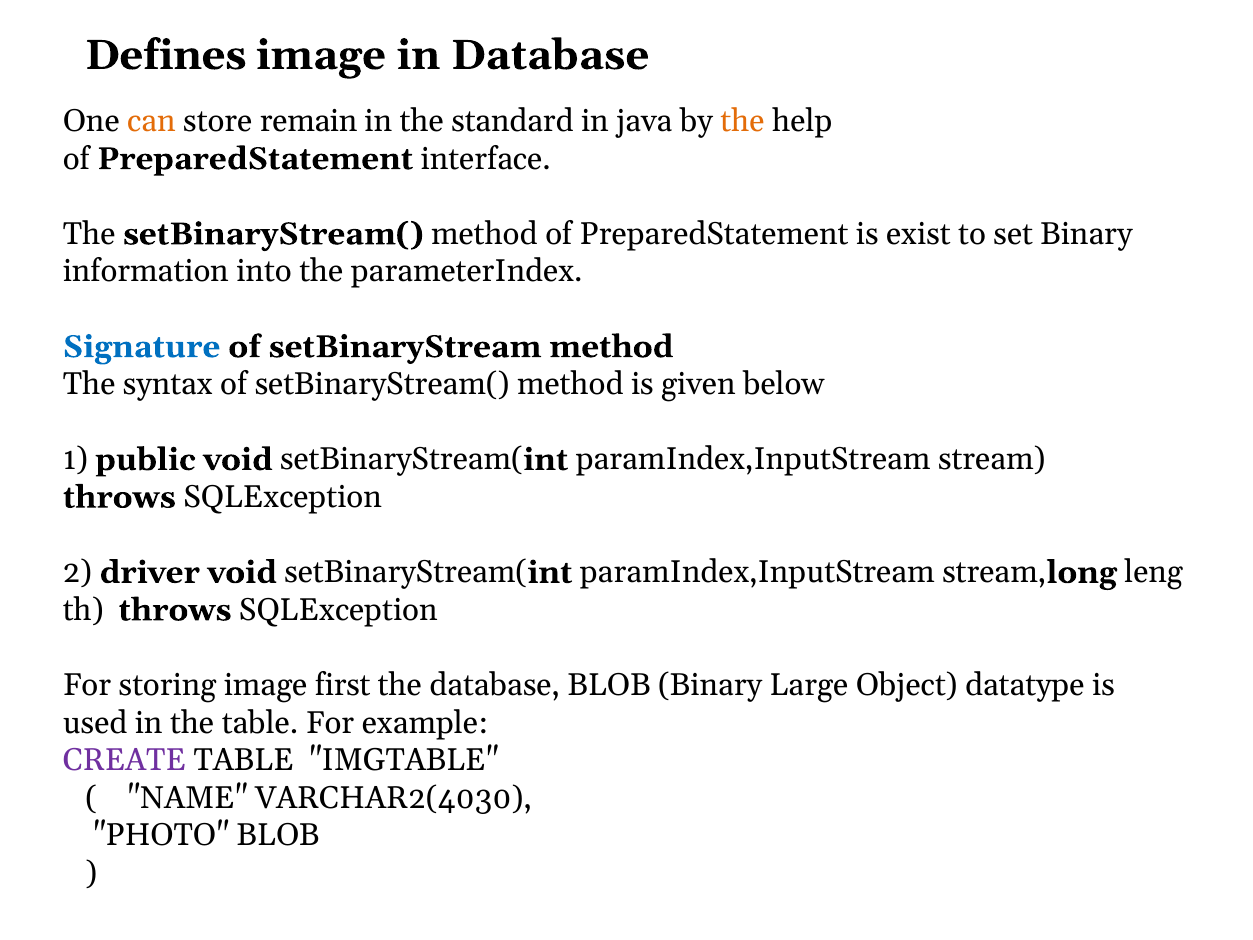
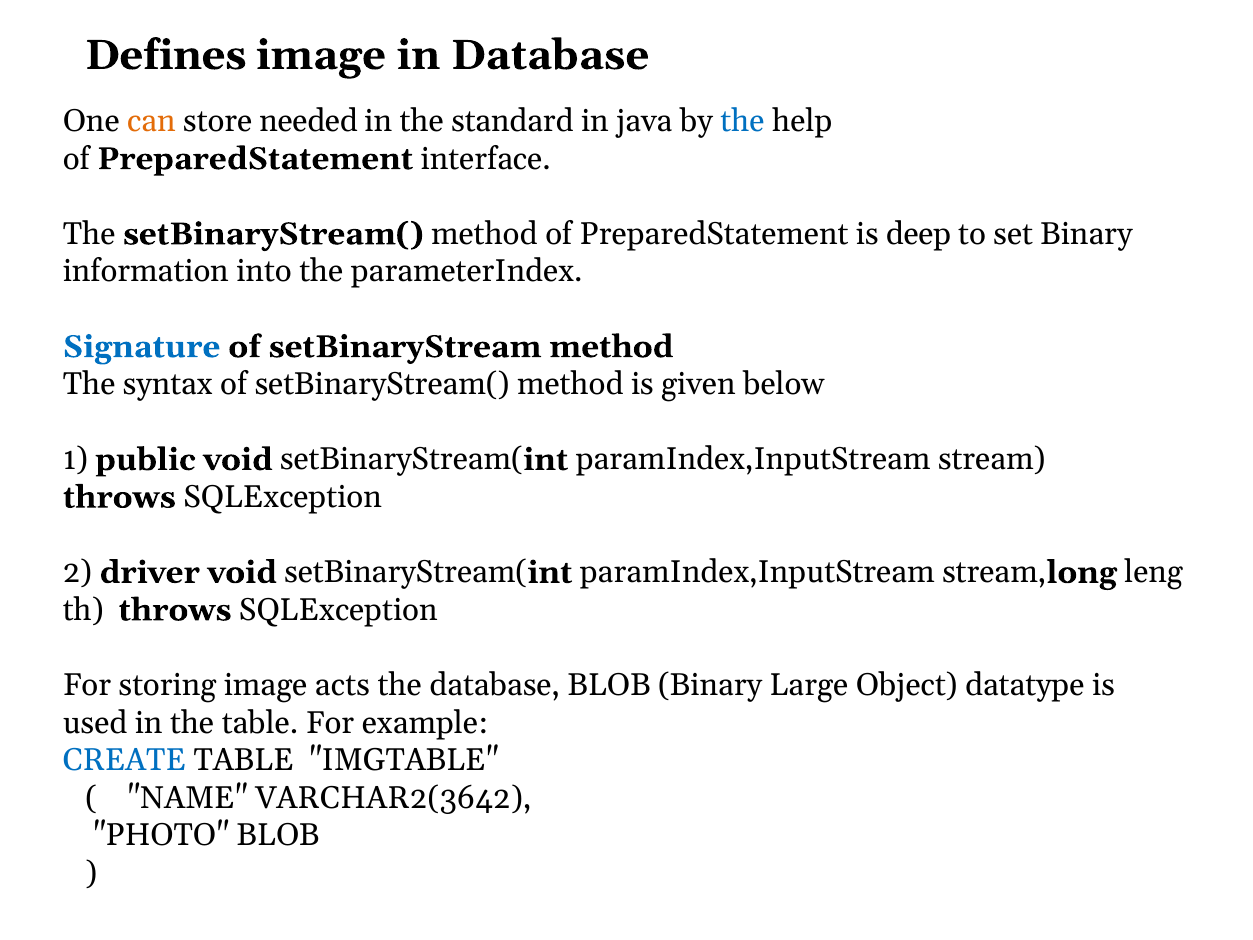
remain: remain -> needed
the at (742, 121) colour: orange -> blue
exist: exist -> deep
first: first -> acts
CREATE colour: purple -> blue
VARCHAR2(4030: VARCHAR2(4030 -> VARCHAR2(3642
